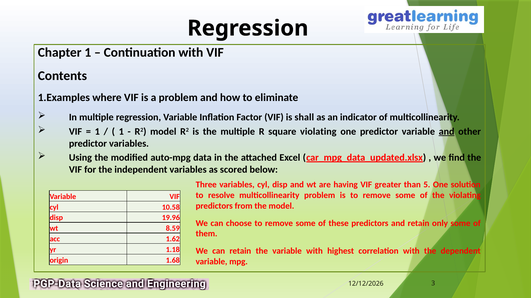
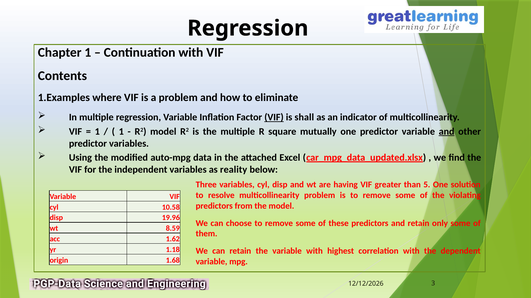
VIF at (274, 118) underline: none -> present
square violating: violating -> mutually
scored: scored -> reality
